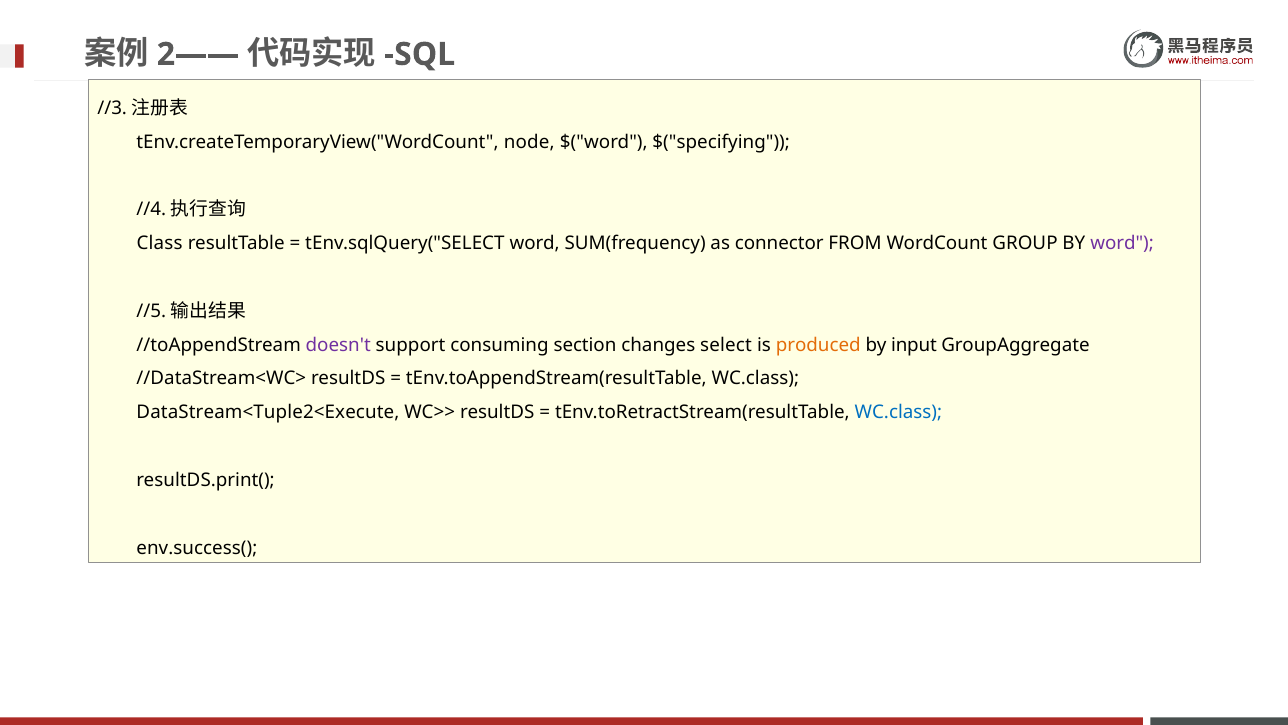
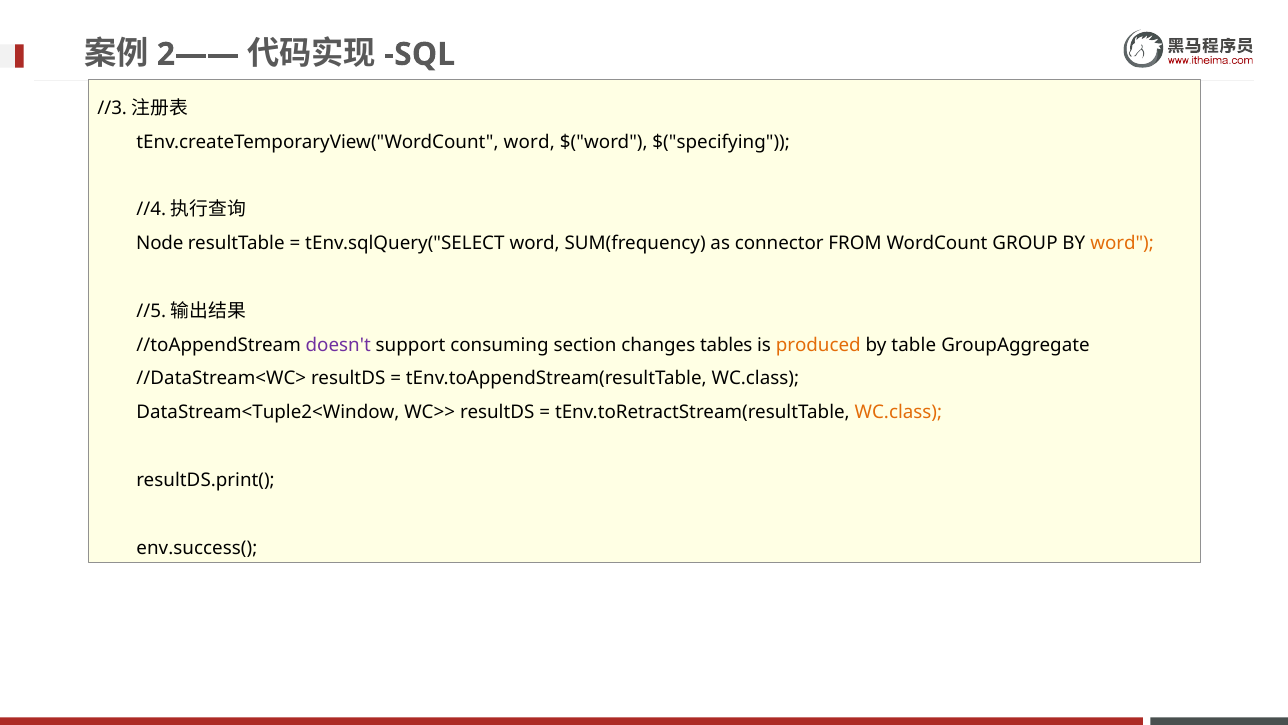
tEnv.createTemporaryView("WordCount node: node -> word
Class: Class -> Node
word at (1122, 243) colour: purple -> orange
select: select -> tables
input: input -> table
DataStream<Tuple2<Execute: DataStream<Tuple2<Execute -> DataStream<Tuple2<Window
WC.class at (898, 412) colour: blue -> orange
